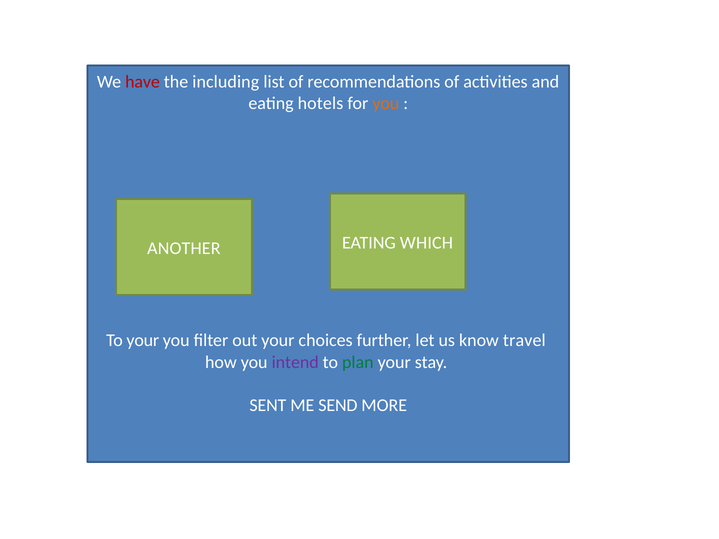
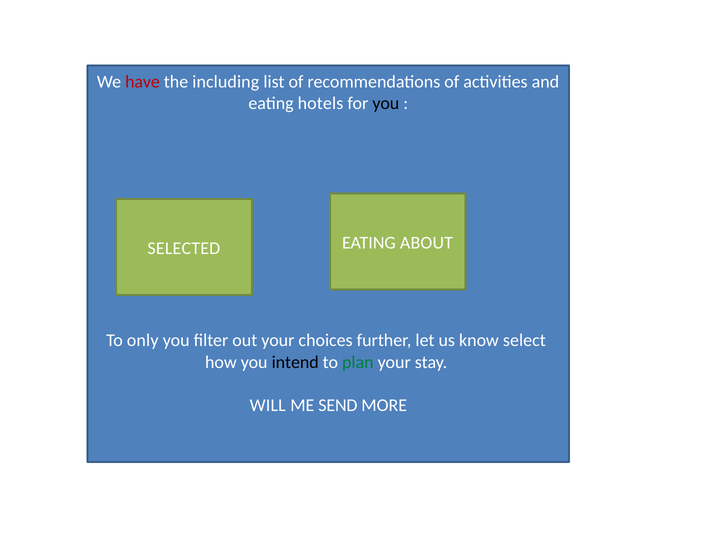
you at (386, 103) colour: orange -> black
ANOTHER: ANOTHER -> SELECTED
WHICH: WHICH -> ABOUT
To your: your -> only
travel: travel -> select
intend colour: purple -> black
SENT: SENT -> WILL
